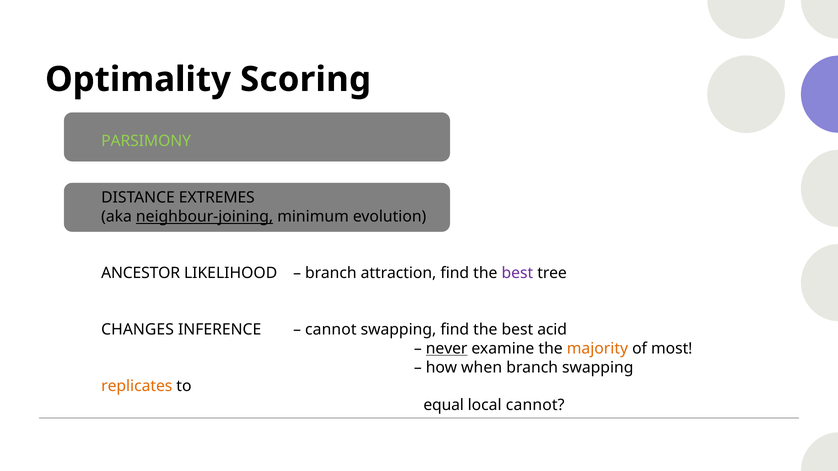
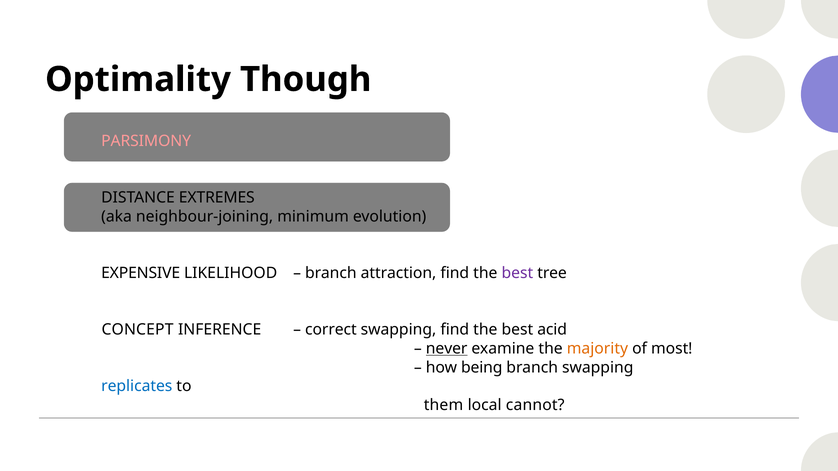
Scoring: Scoring -> Though
PARSIMONY colour: light green -> pink
neighbour-joining underline: present -> none
ANCESTOR: ANCESTOR -> EXPENSIVE
CHANGES: CHANGES -> CONCEPT
cannot at (331, 330): cannot -> correct
when: when -> being
replicates colour: orange -> blue
equal: equal -> them
